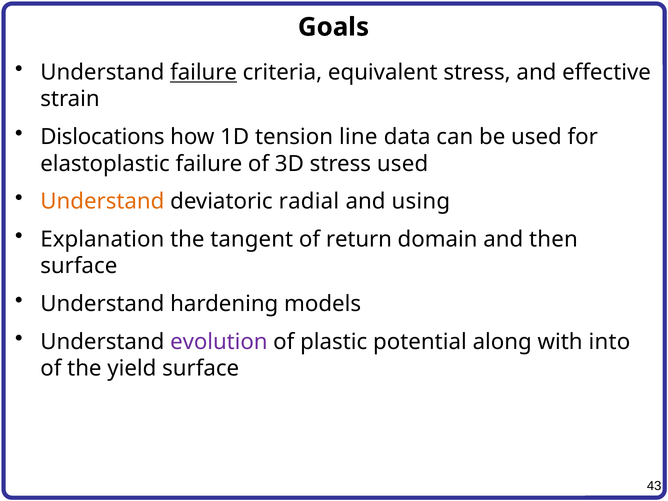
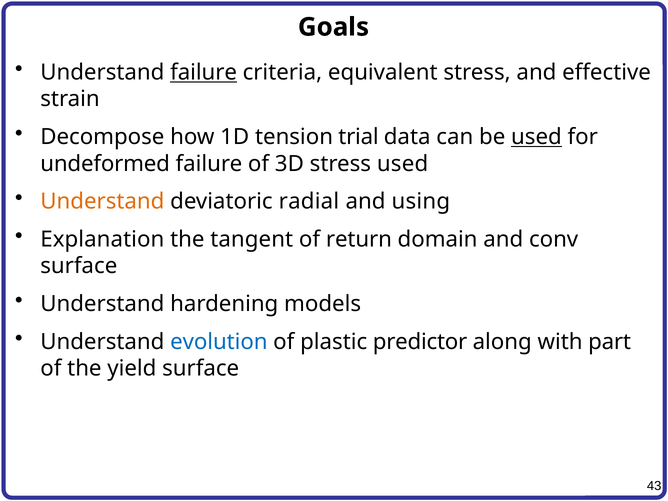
Dislocations: Dislocations -> Decompose
line: line -> trial
used at (536, 137) underline: none -> present
elastoplastic: elastoplastic -> undeformed
then: then -> conv
evolution colour: purple -> blue
potential: potential -> predictor
into: into -> part
